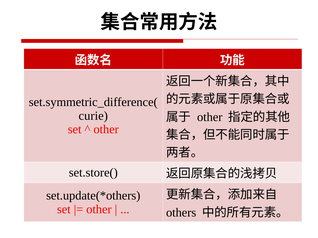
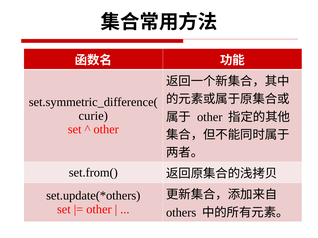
set.store(: set.store( -> set.from(
